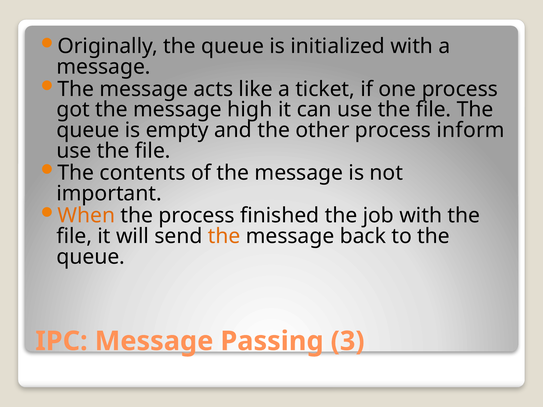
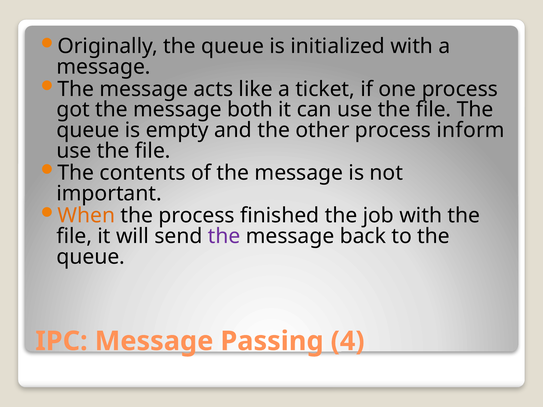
high: high -> both
the at (224, 236) colour: orange -> purple
3: 3 -> 4
